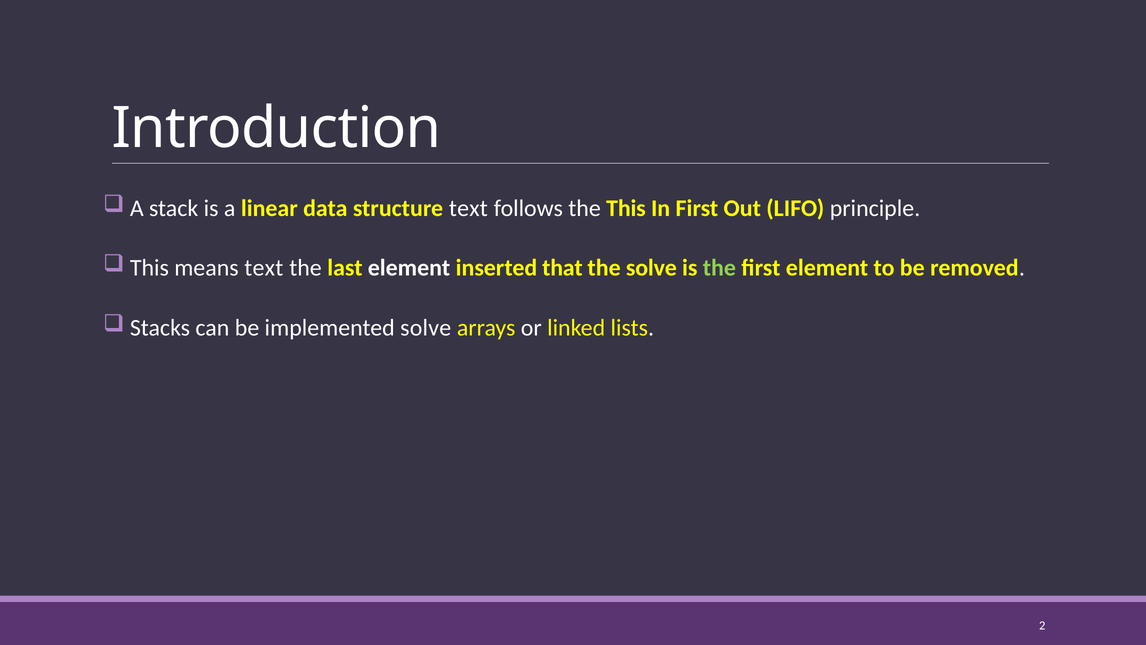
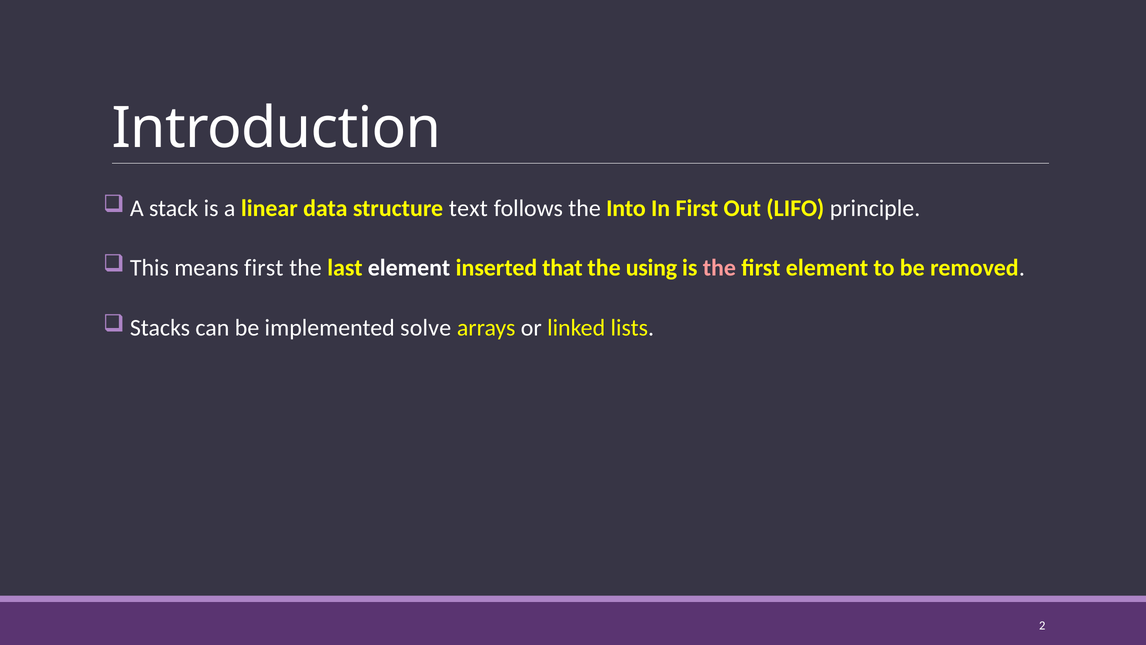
the This: This -> Into
means text: text -> first
the solve: solve -> using
the at (719, 268) colour: light green -> pink
